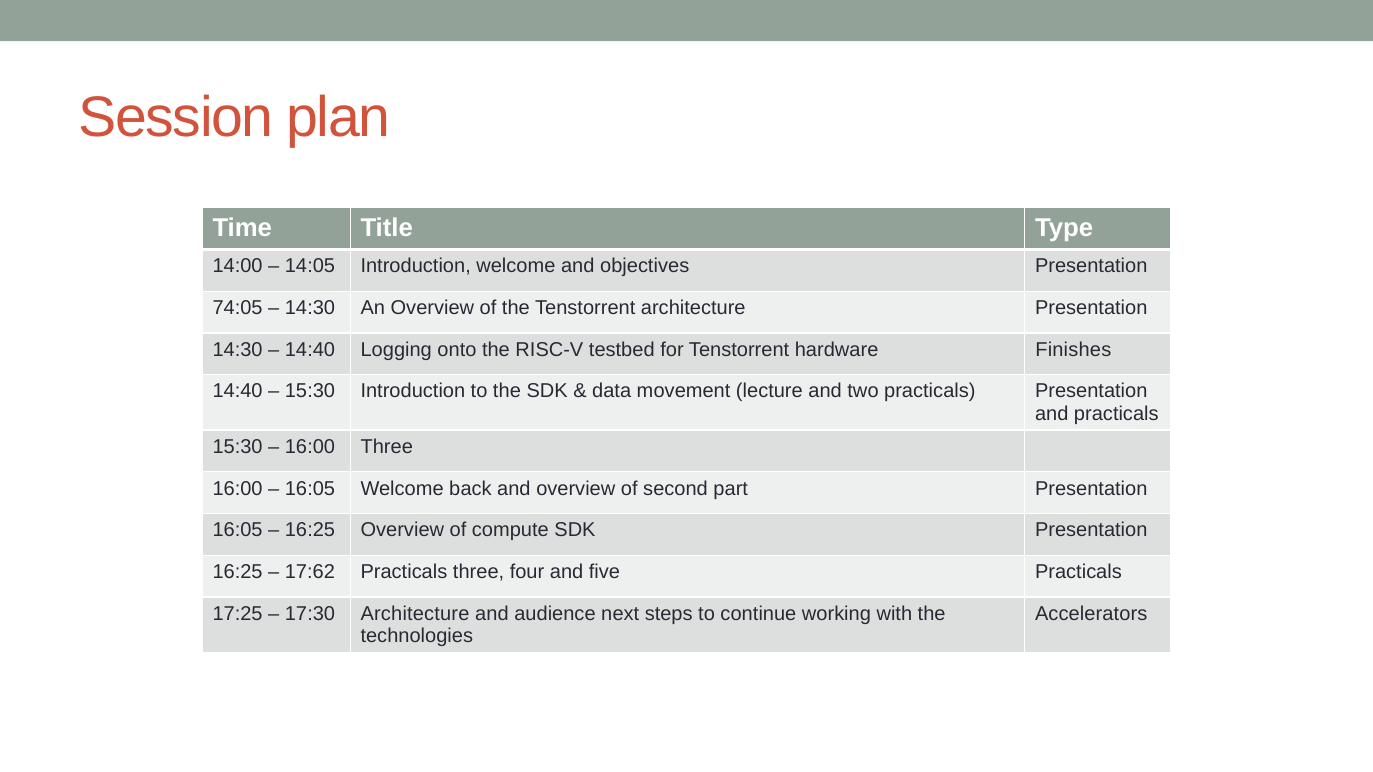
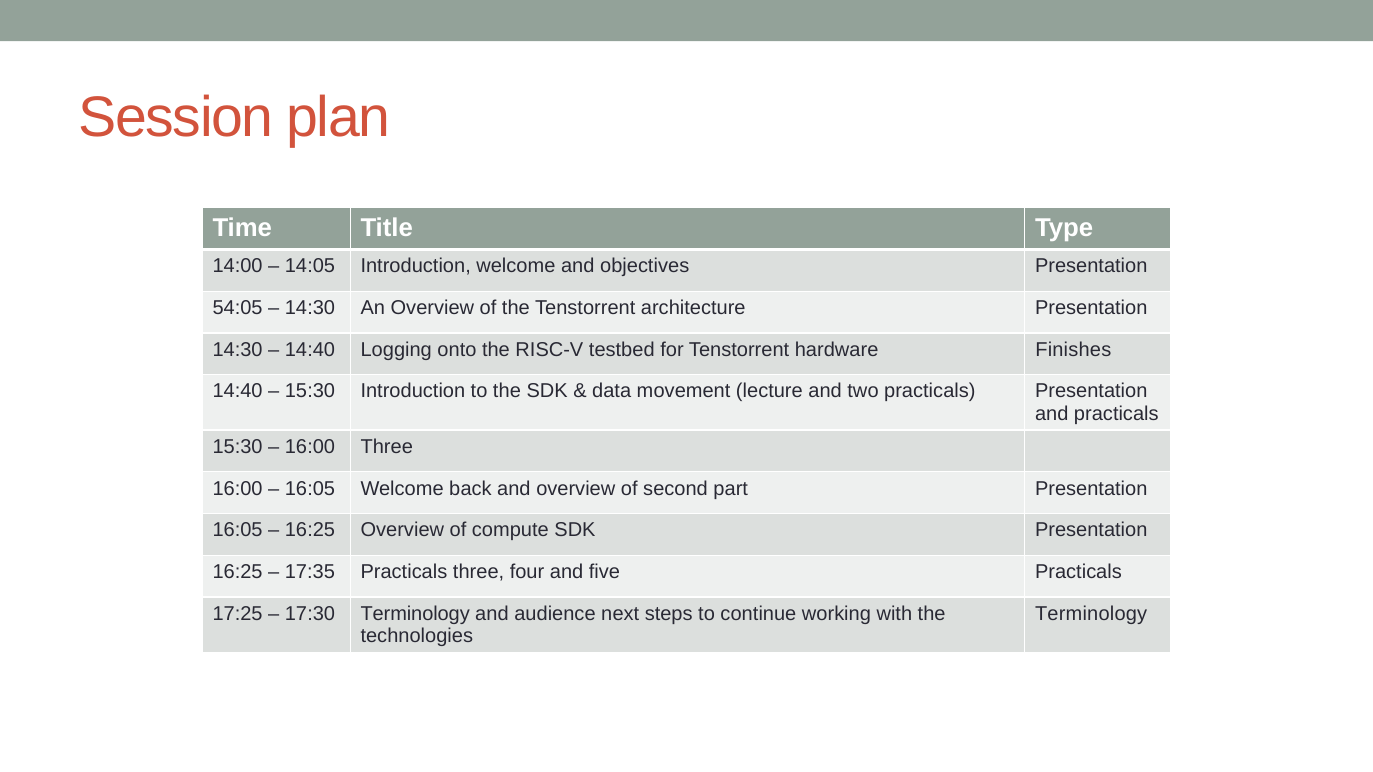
74:05: 74:05 -> 54:05
17:62: 17:62 -> 17:35
17:30 Architecture: Architecture -> Terminology
Accelerators at (1091, 614): Accelerators -> Terminology
